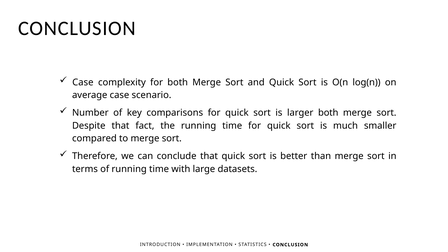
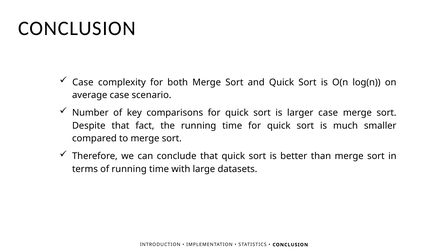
larger both: both -> case
